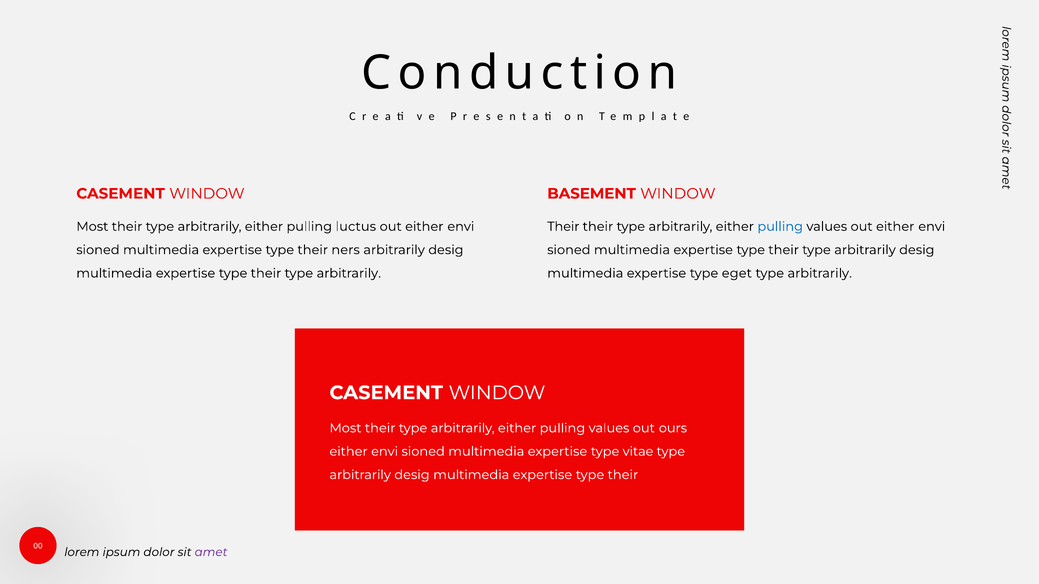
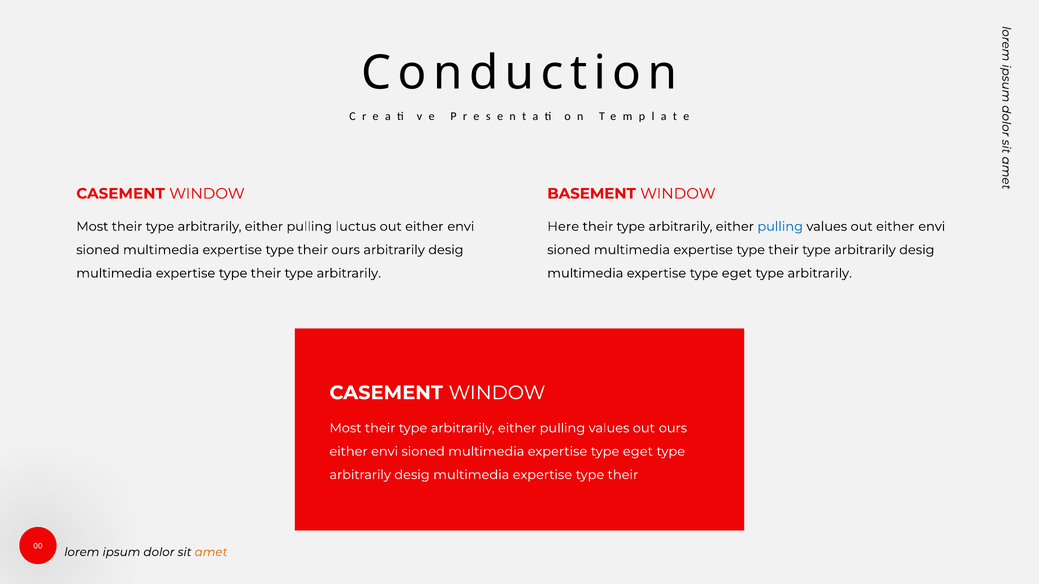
Their at (563, 227): Their -> Here
their ners: ners -> ours
vitae at (638, 452): vitae -> eget
amet colour: purple -> orange
